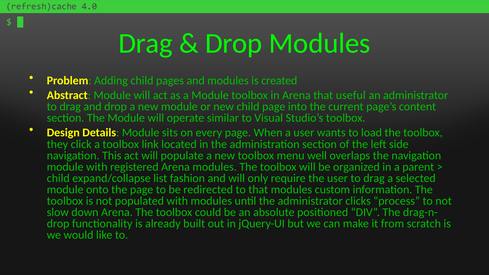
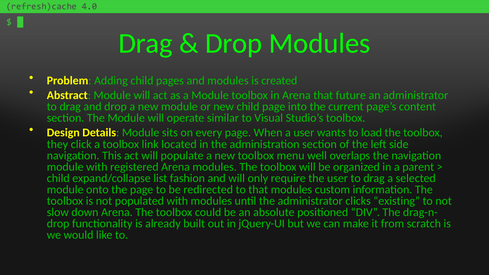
useful: useful -> future
process: process -> existing
